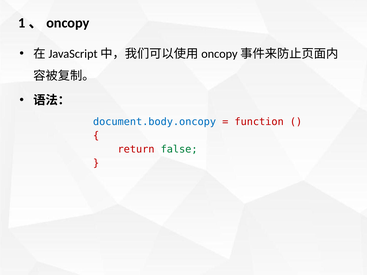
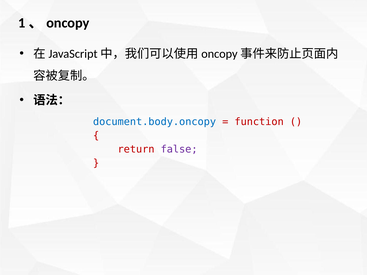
false colour: green -> purple
